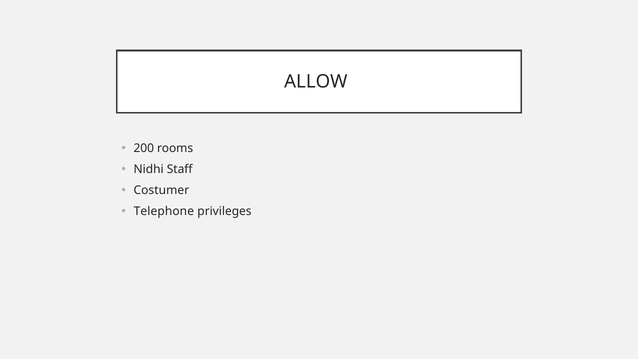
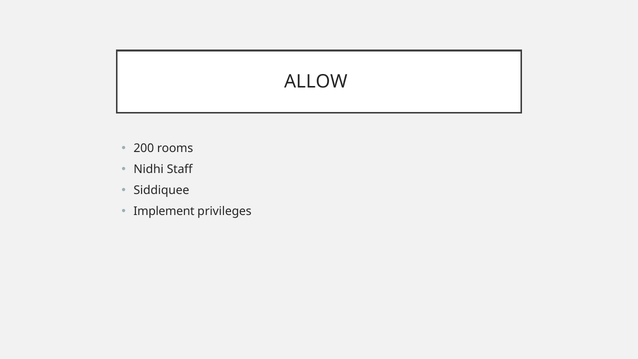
Costumer: Costumer -> Siddiquee
Telephone: Telephone -> Implement
